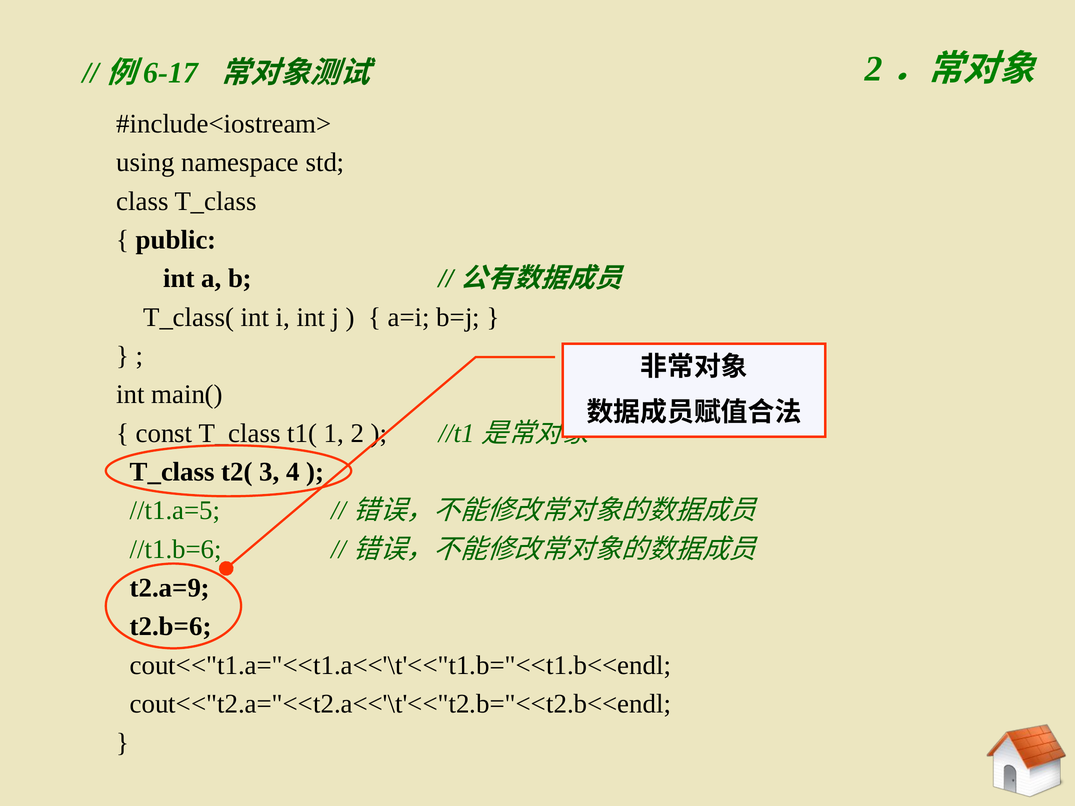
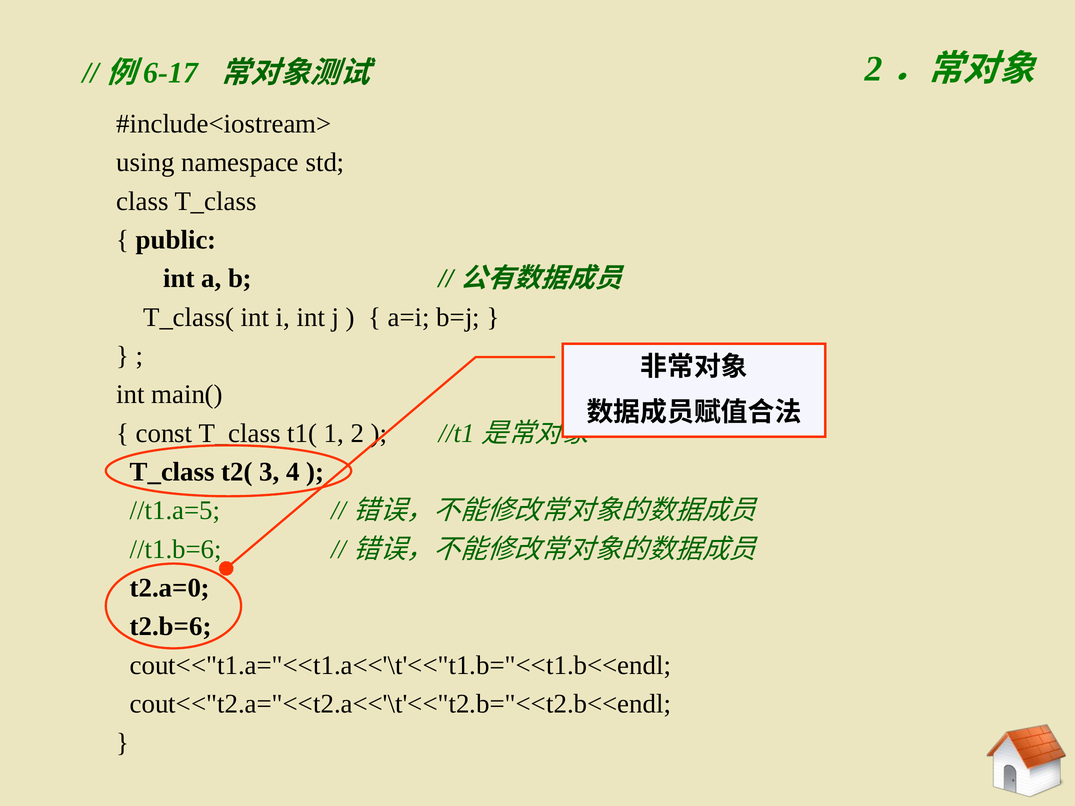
t2.a=9: t2.a=9 -> t2.a=0
